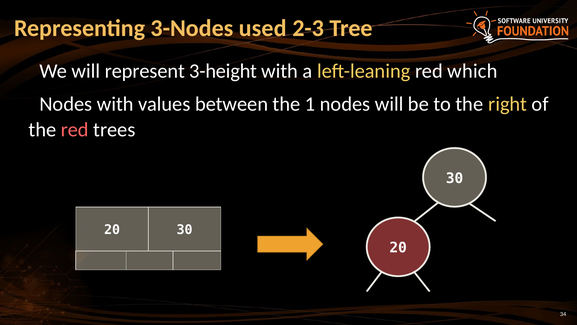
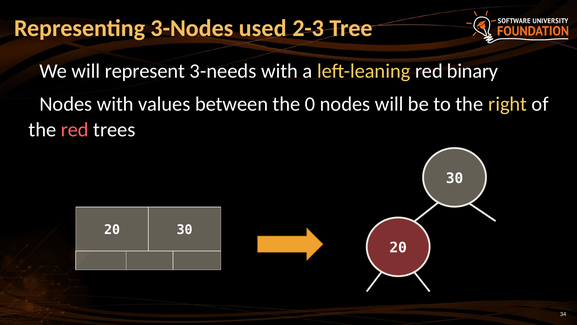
3-height: 3-height -> 3-needs
which: which -> binary
1: 1 -> 0
